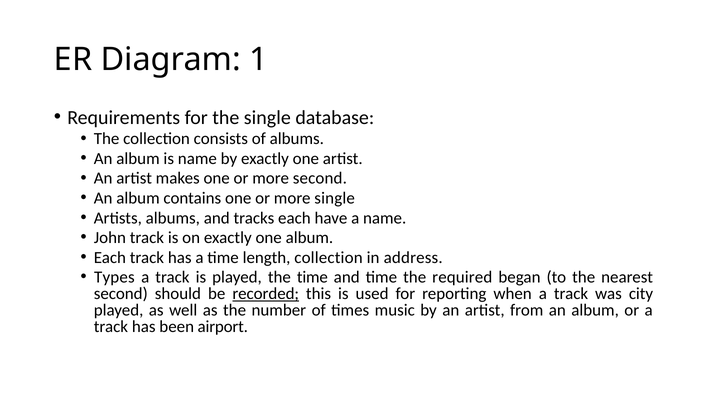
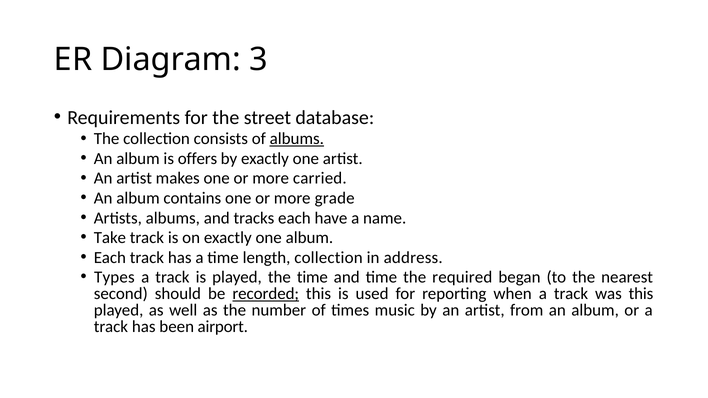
1: 1 -> 3
the single: single -> street
albums at (297, 139) underline: none -> present
is name: name -> offers
more second: second -> carried
more single: single -> grade
John: John -> Take
was city: city -> this
